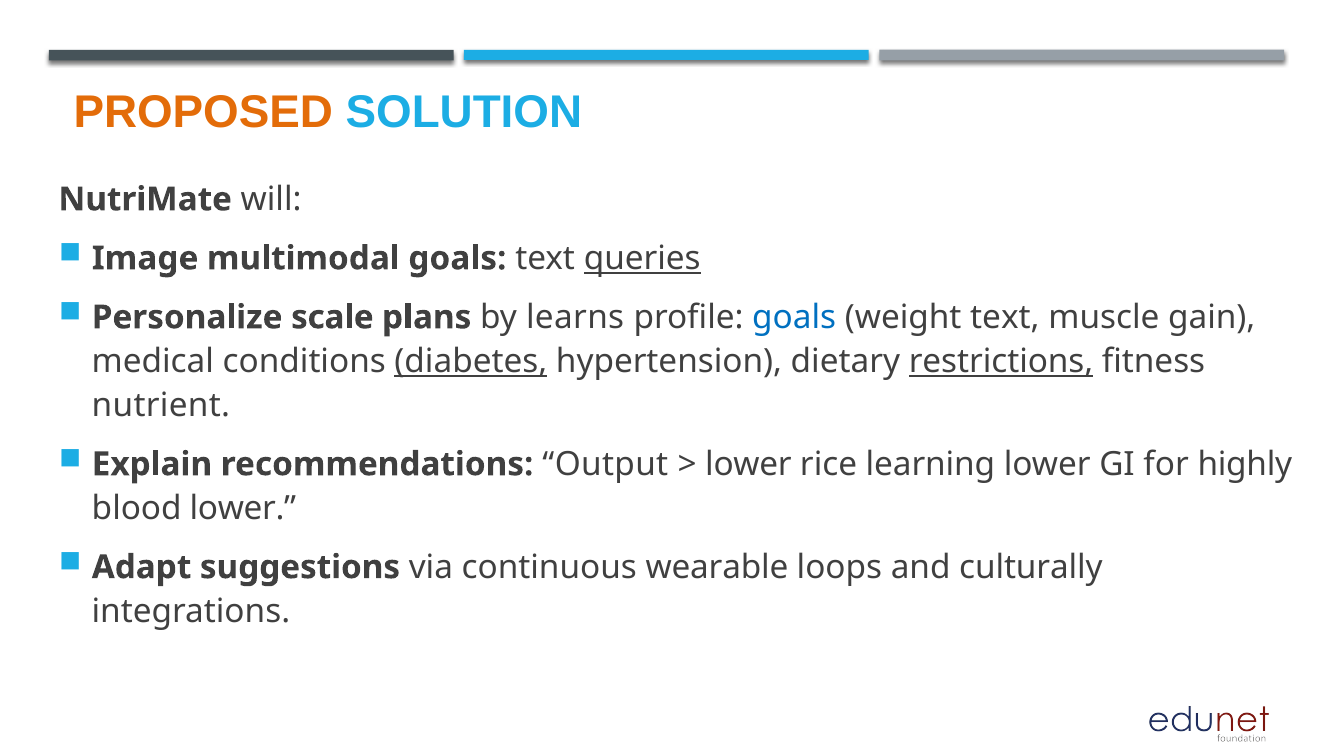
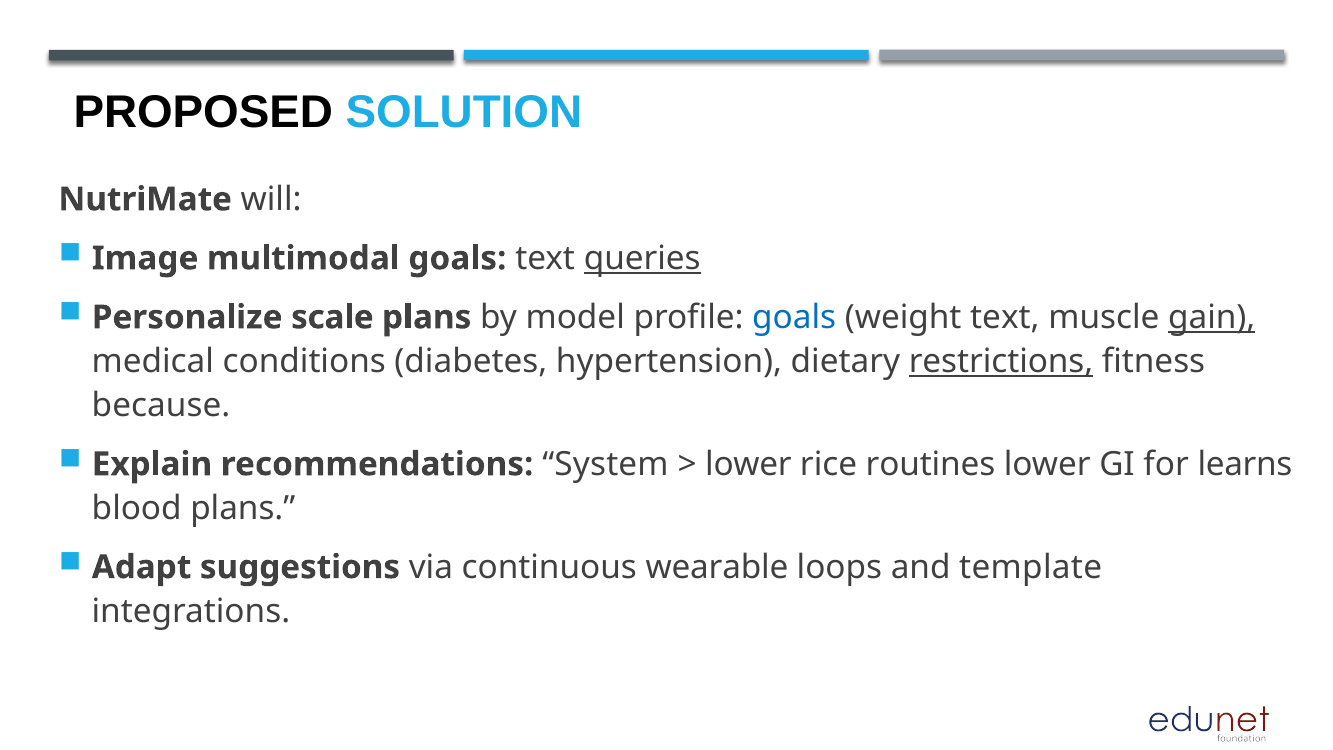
PROPOSED colour: orange -> black
learns: learns -> model
gain underline: none -> present
diabetes underline: present -> none
nutrient: nutrient -> because
Output: Output -> System
learning: learning -> routines
highly: highly -> learns
blood lower: lower -> plans
culturally: culturally -> template
